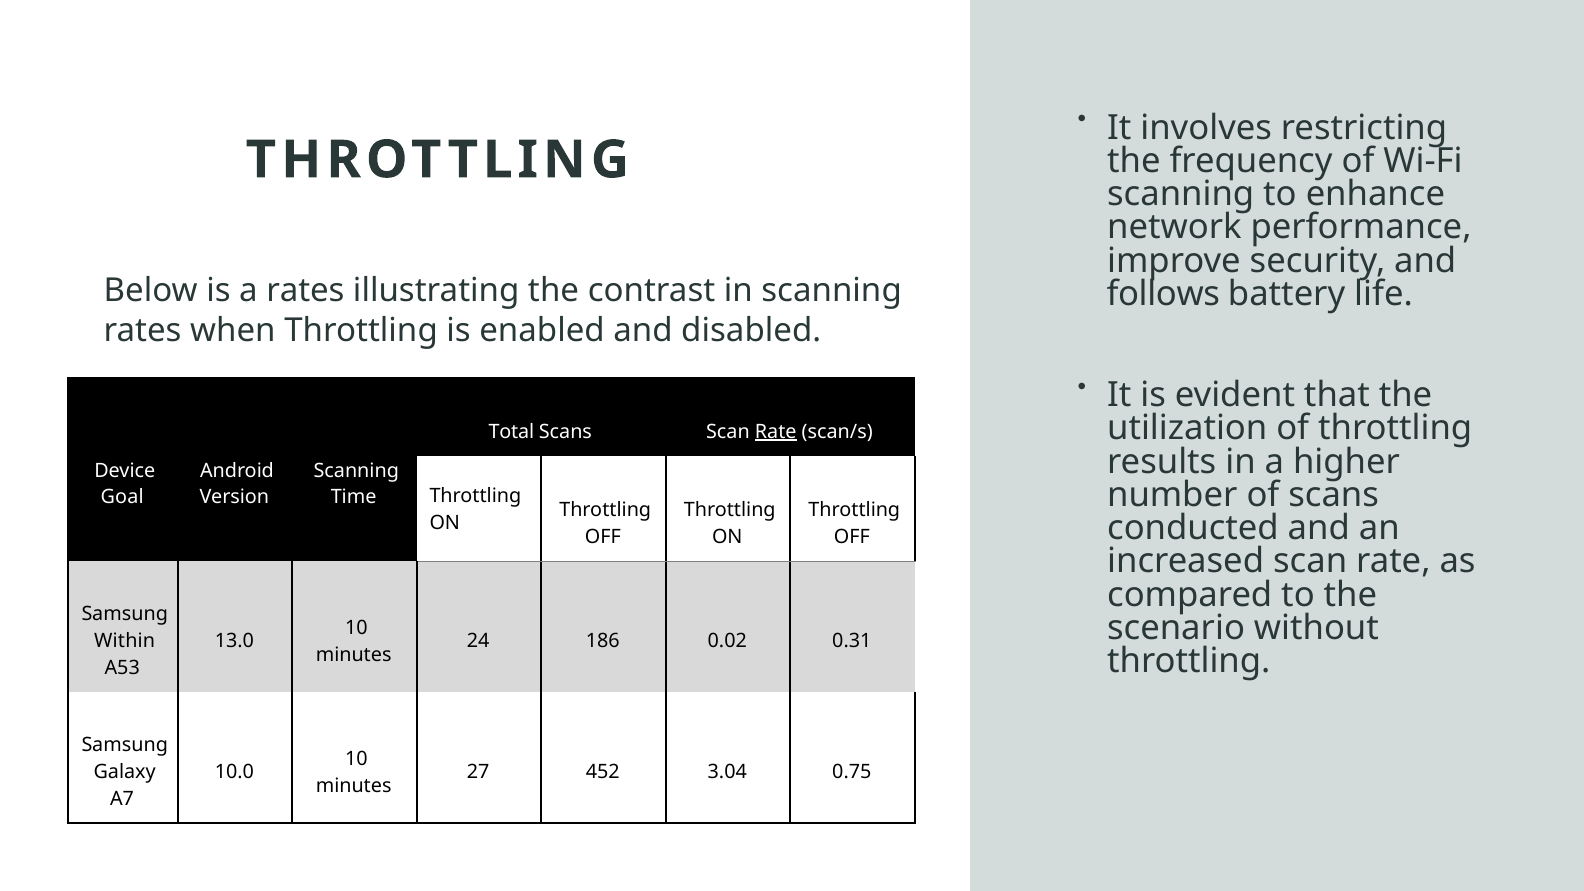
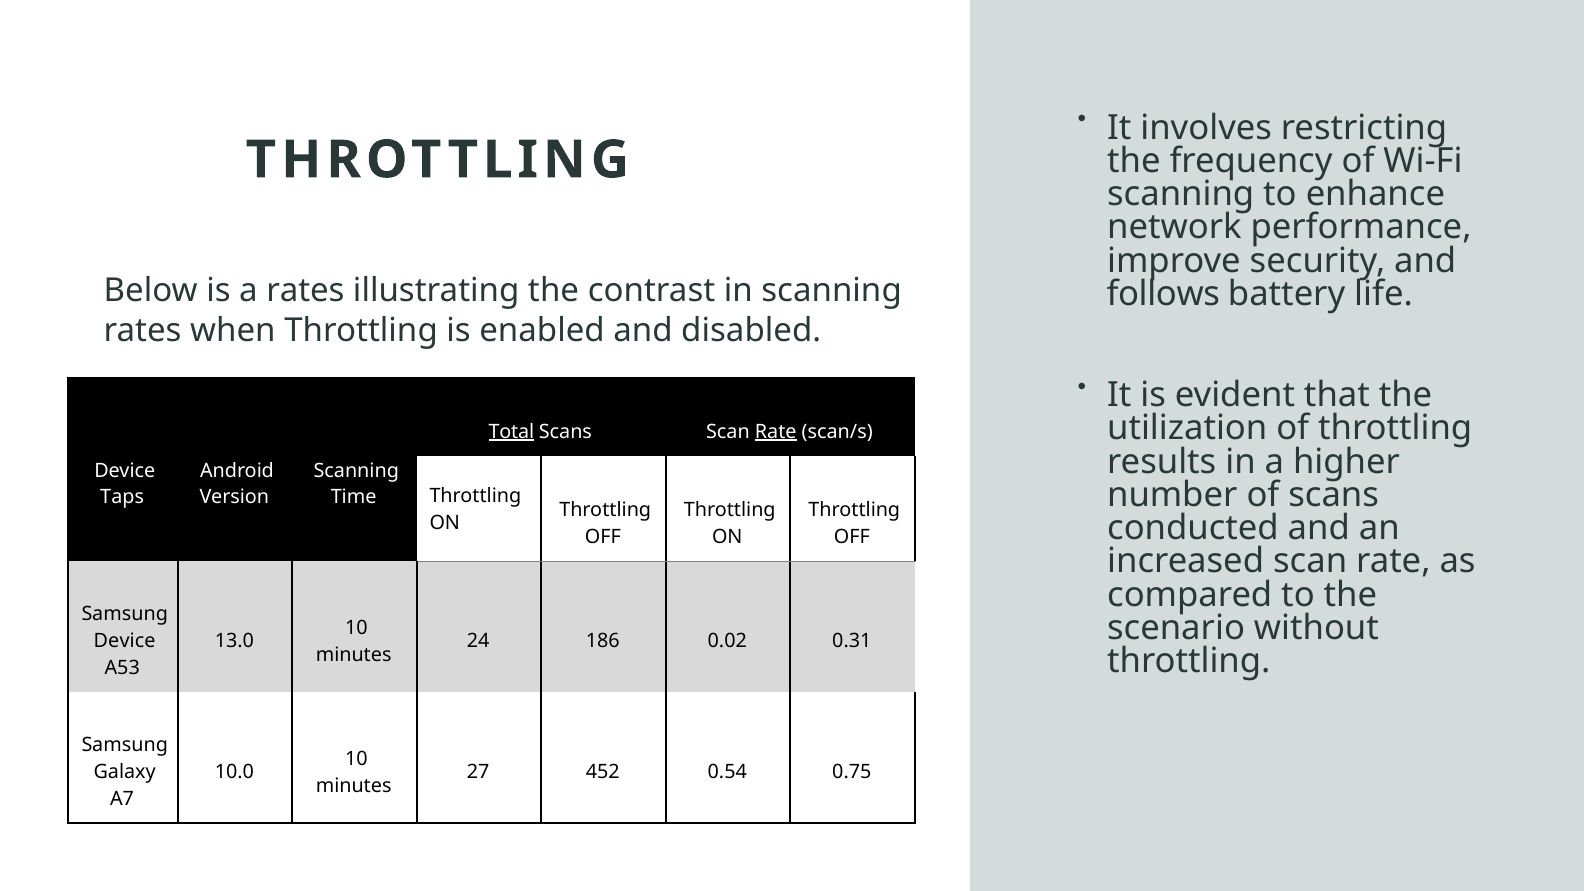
Total underline: none -> present
Goal: Goal -> Taps
Within at (125, 641): Within -> Device
3.04: 3.04 -> 0.54
